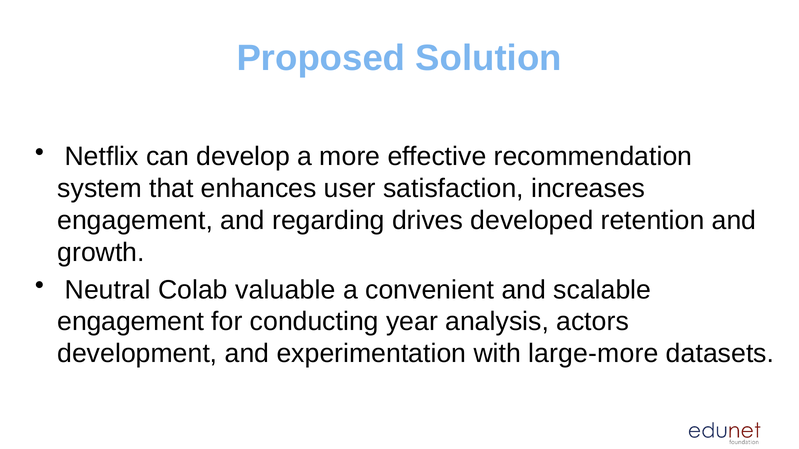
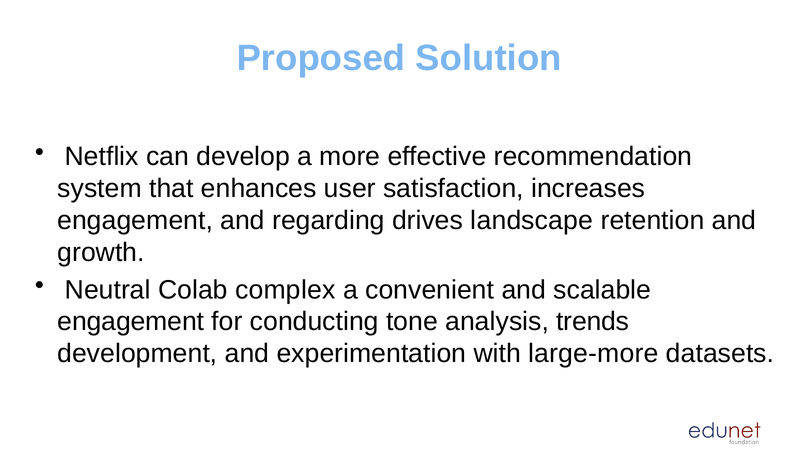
developed: developed -> landscape
valuable: valuable -> complex
year: year -> tone
actors: actors -> trends
